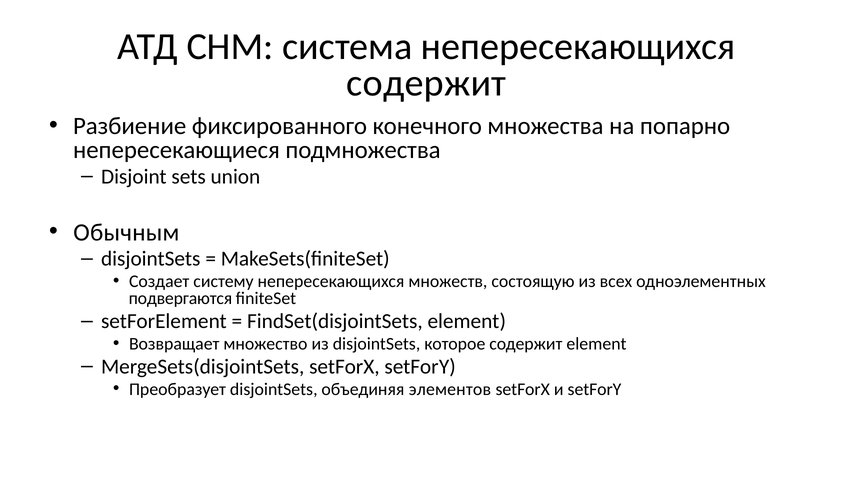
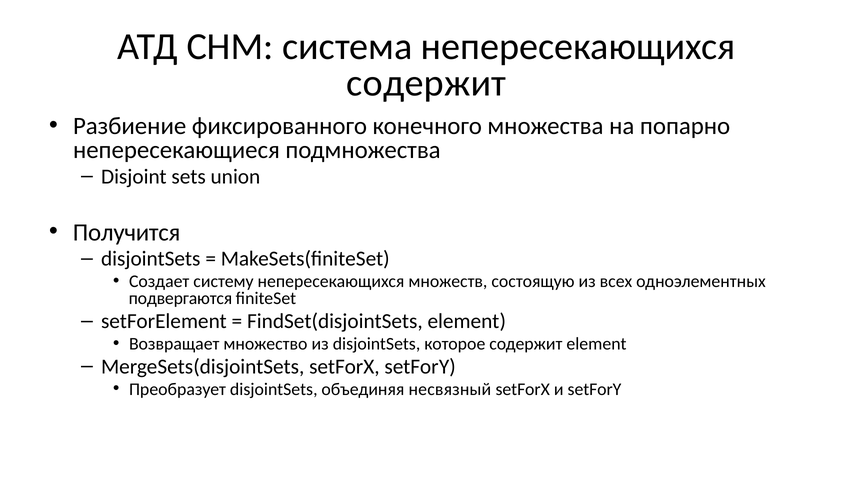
Обычным: Обычным -> Получится
элементов: элементов -> несвязный
